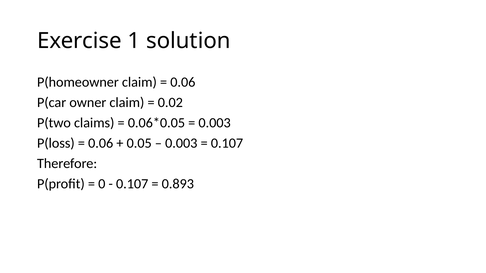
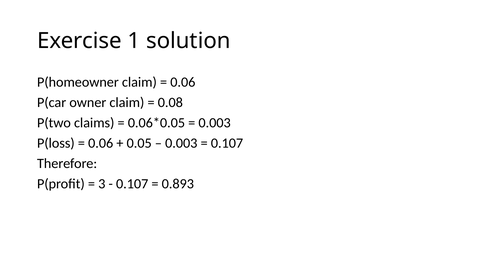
0.02: 0.02 -> 0.08
0: 0 -> 3
